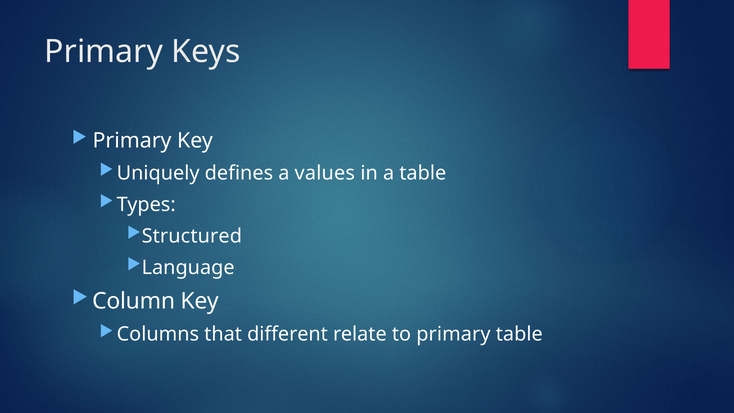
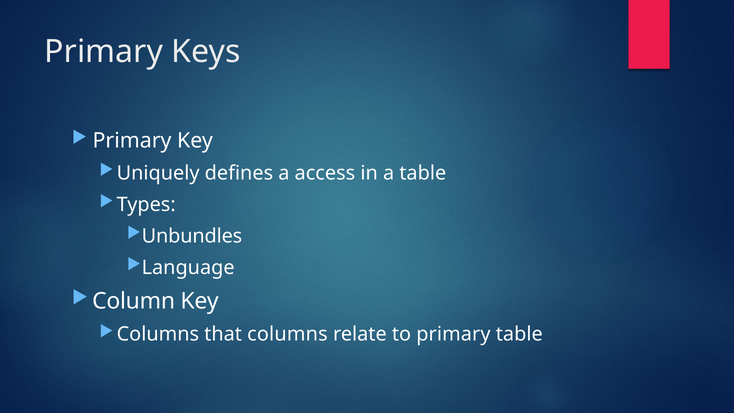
values: values -> access
Structured: Structured -> Unbundles
that different: different -> columns
